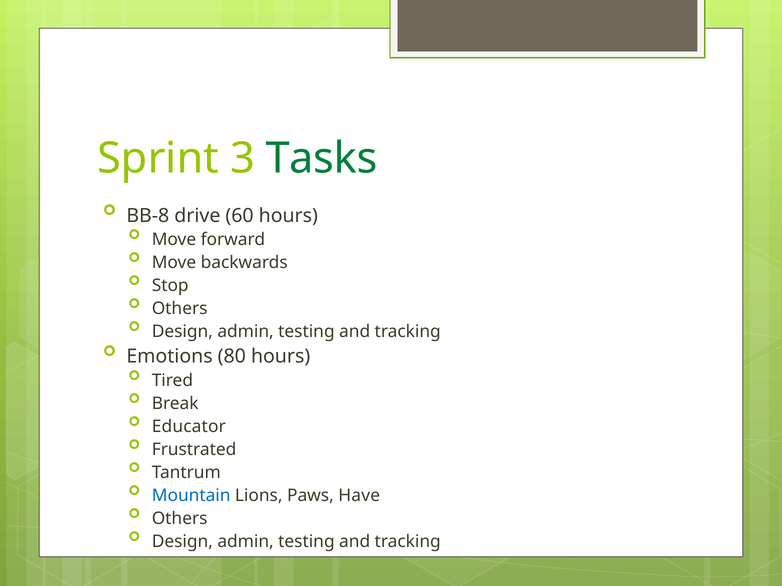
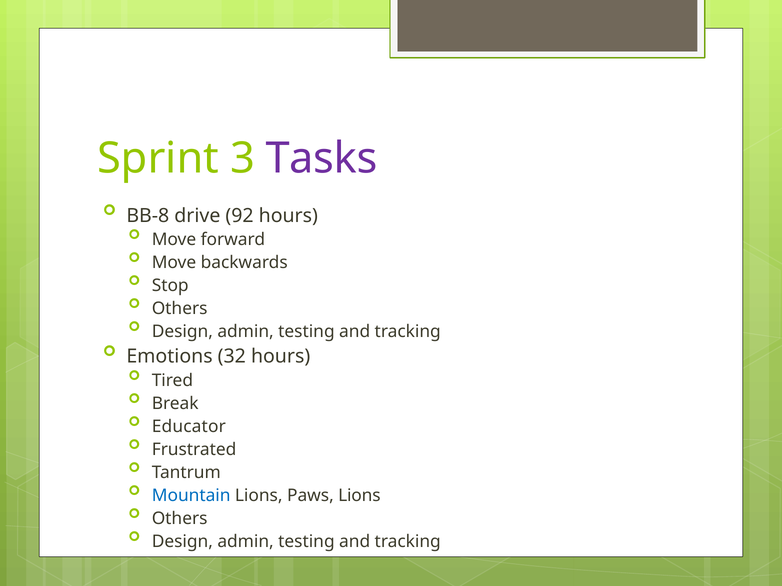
Tasks colour: green -> purple
60: 60 -> 92
80: 80 -> 32
Paws Have: Have -> Lions
